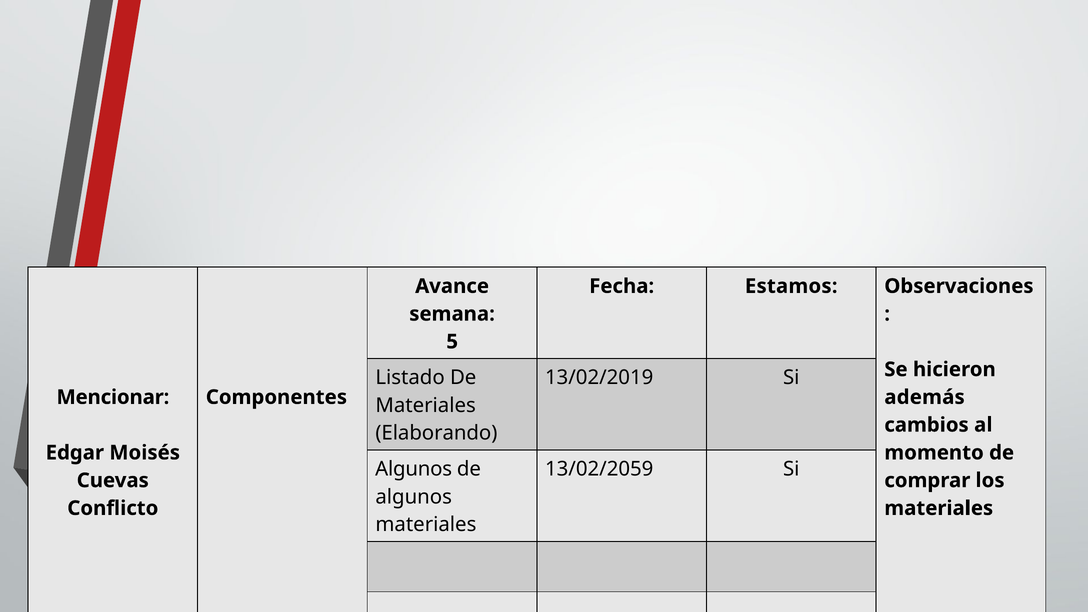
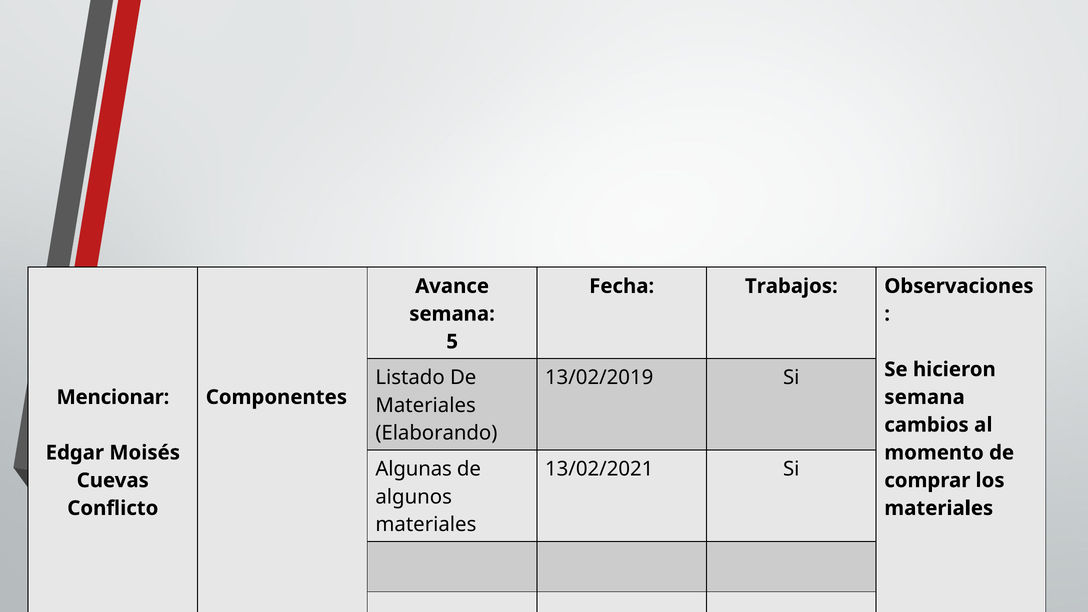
Estamos: Estamos -> Trabajos
además at (925, 397): además -> semana
Algunos at (414, 469): Algunos -> Algunas
13/02/2059: 13/02/2059 -> 13/02/2021
